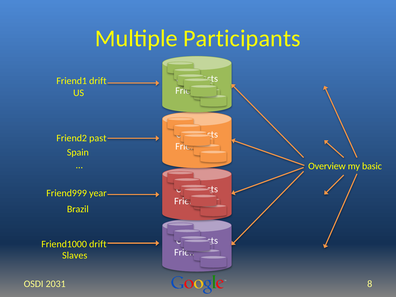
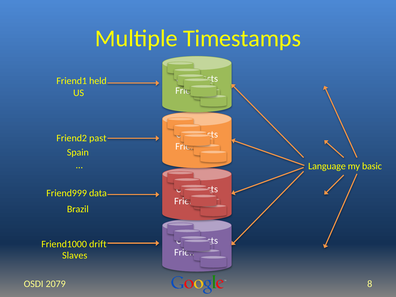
Participants: Participants -> Timestamps
Friend1 drift: drift -> held
Overview: Overview -> Language
year: year -> data
2031: 2031 -> 2079
